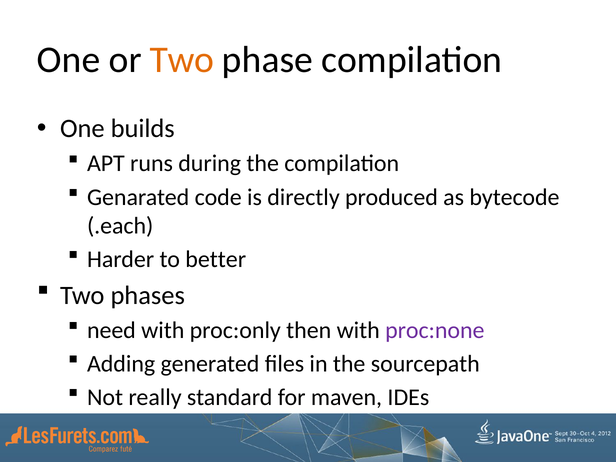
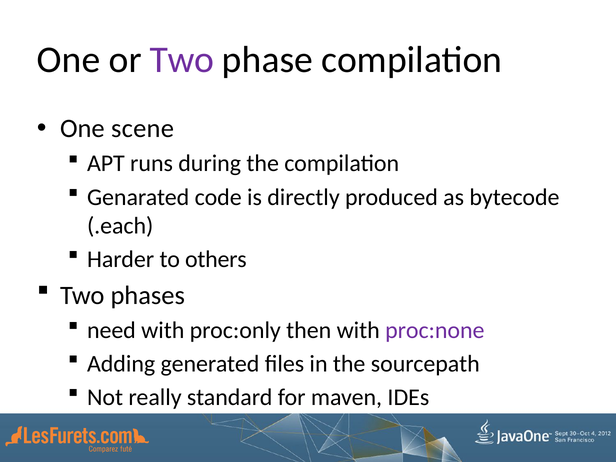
Two at (182, 60) colour: orange -> purple
builds: builds -> scene
better: better -> others
